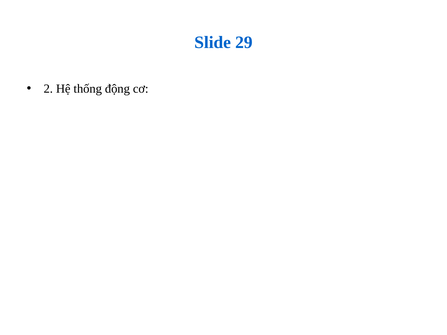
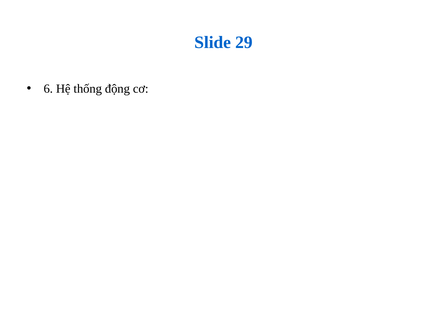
2: 2 -> 6
